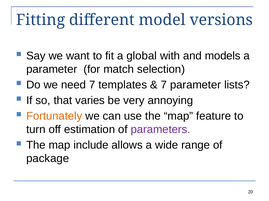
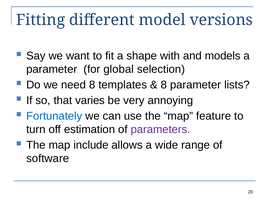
global: global -> shape
match: match -> global
need 7: 7 -> 8
7 at (164, 85): 7 -> 8
Fortunately colour: orange -> blue
package: package -> software
